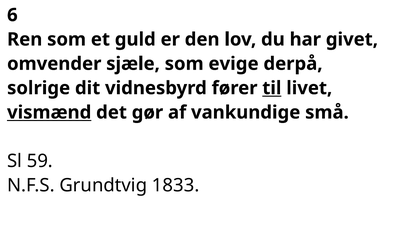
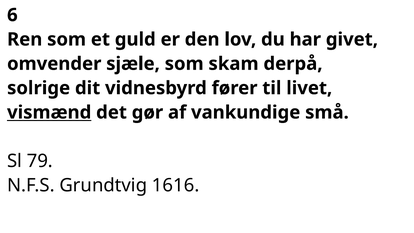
evige: evige -> skam
til underline: present -> none
59: 59 -> 79
1833: 1833 -> 1616
